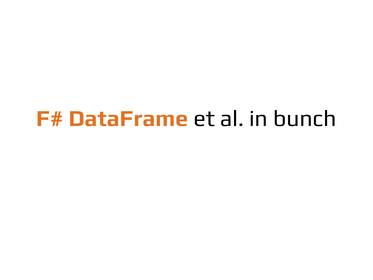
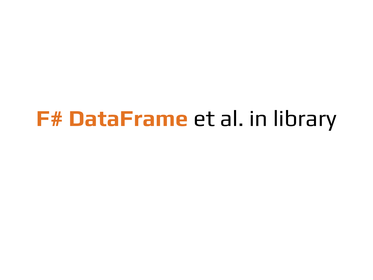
bunch: bunch -> library
